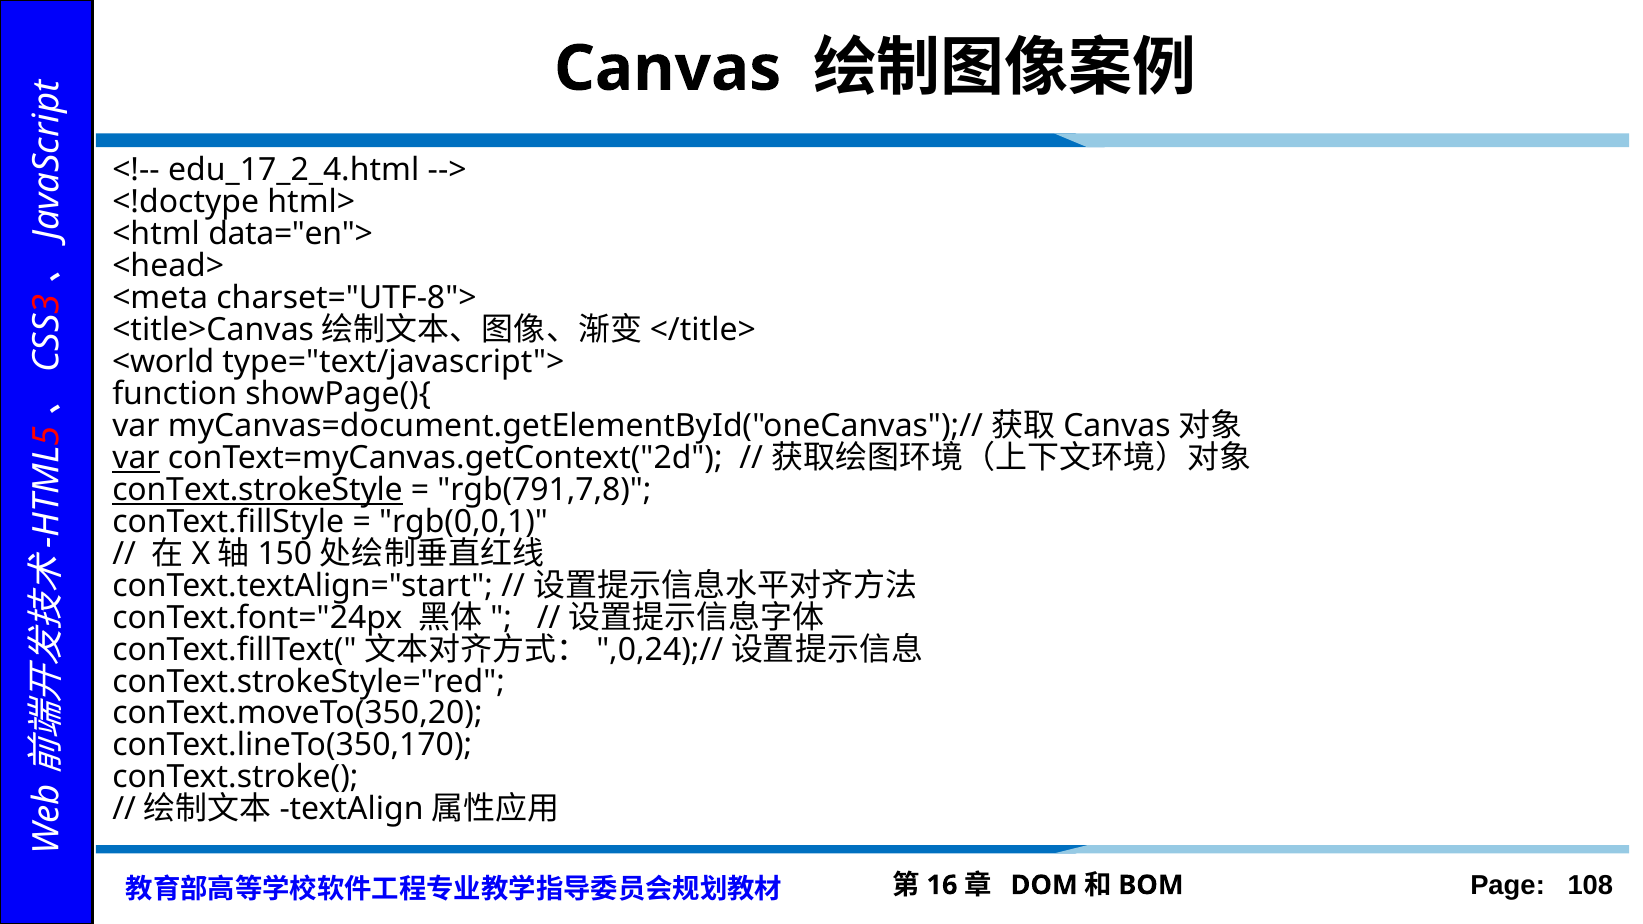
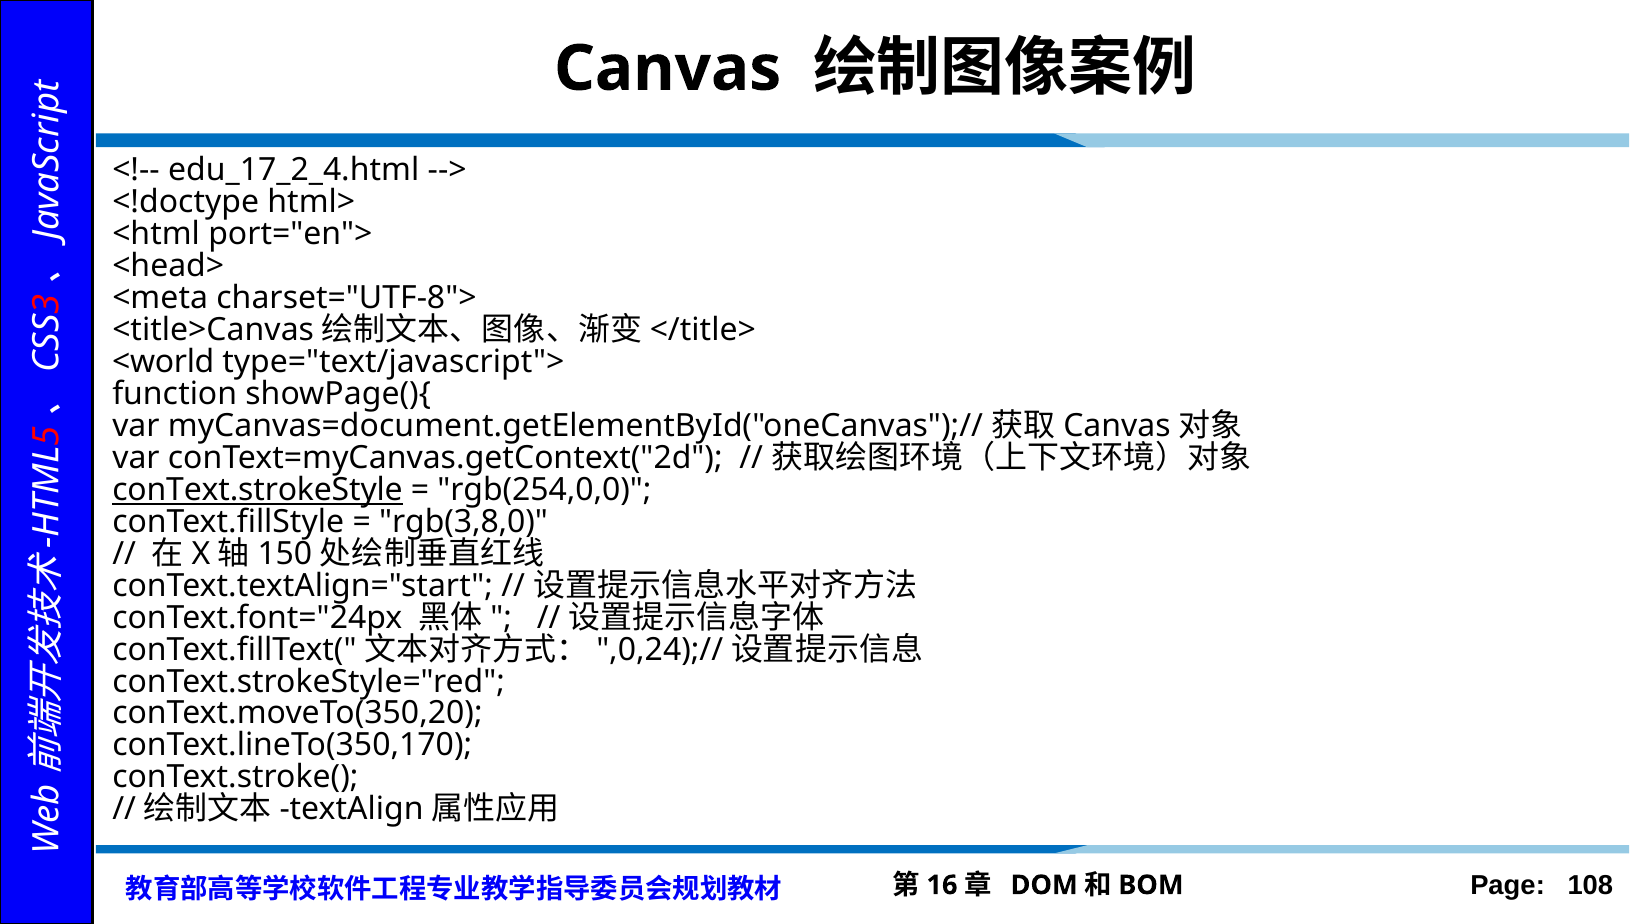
data="en">: data="en"> -> port="en">
var at (136, 458) underline: present -> none
rgb(791,7,8: rgb(791,7,8 -> rgb(254,0,0
rgb(0,0,1: rgb(0,0,1 -> rgb(3,8,0
